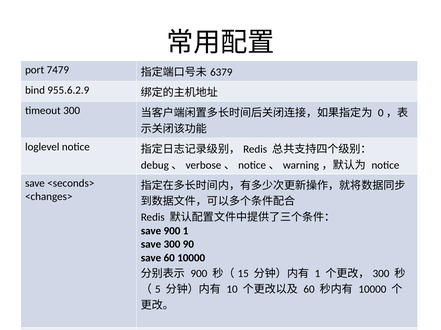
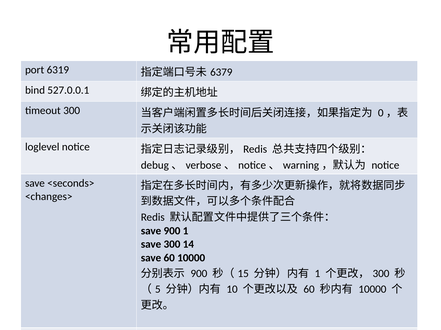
7479: 7479 -> 6319
955.6.2.9: 955.6.2.9 -> 527.0.0.1
90: 90 -> 14
